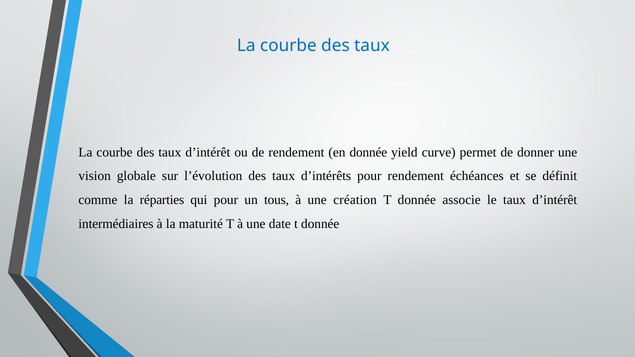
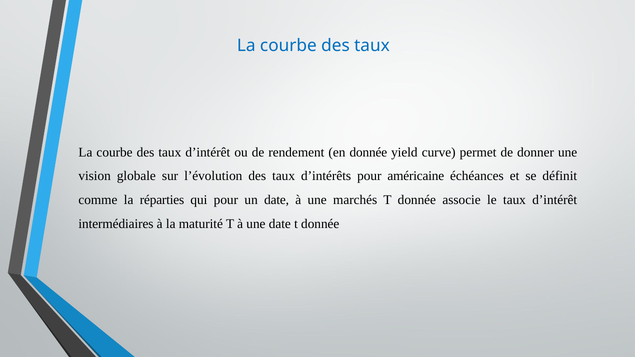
pour rendement: rendement -> américaine
un tous: tous -> date
création: création -> marchés
